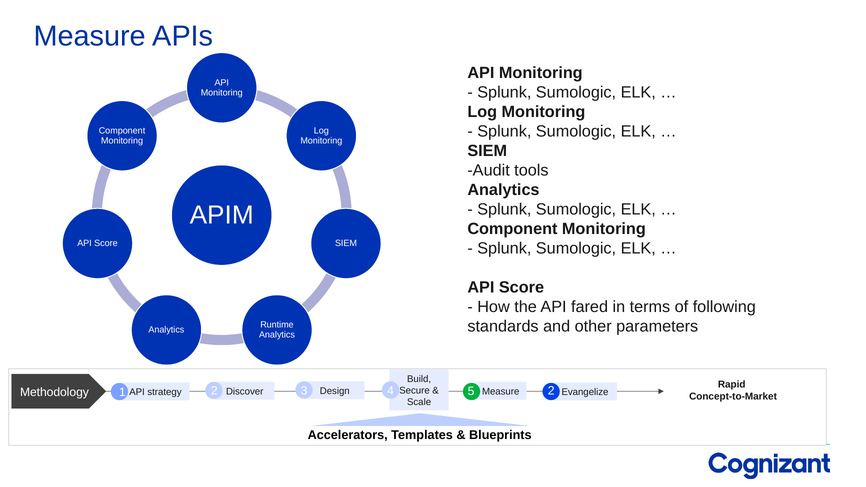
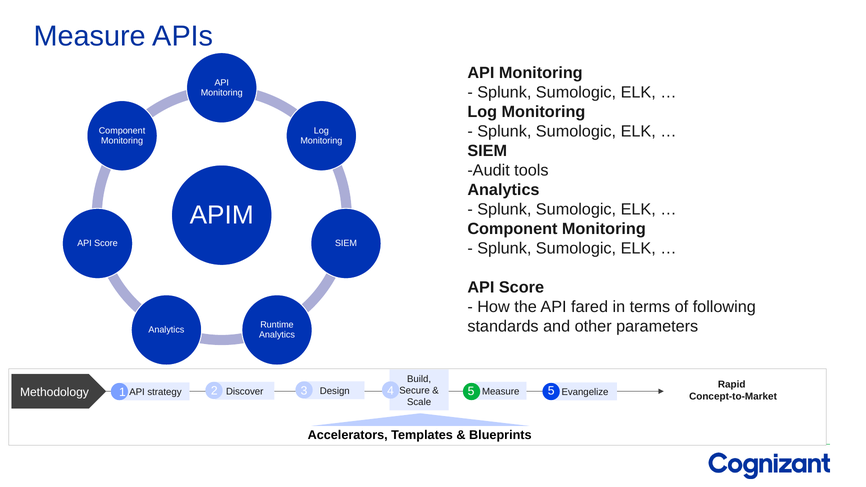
5 2: 2 -> 5
